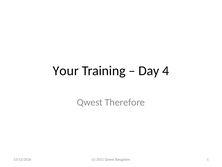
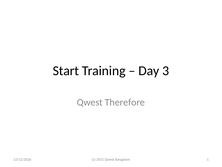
Your: Your -> Start
4: 4 -> 3
